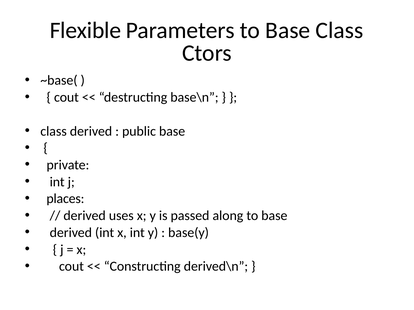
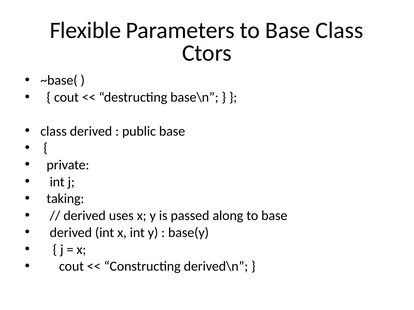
places: places -> taking
